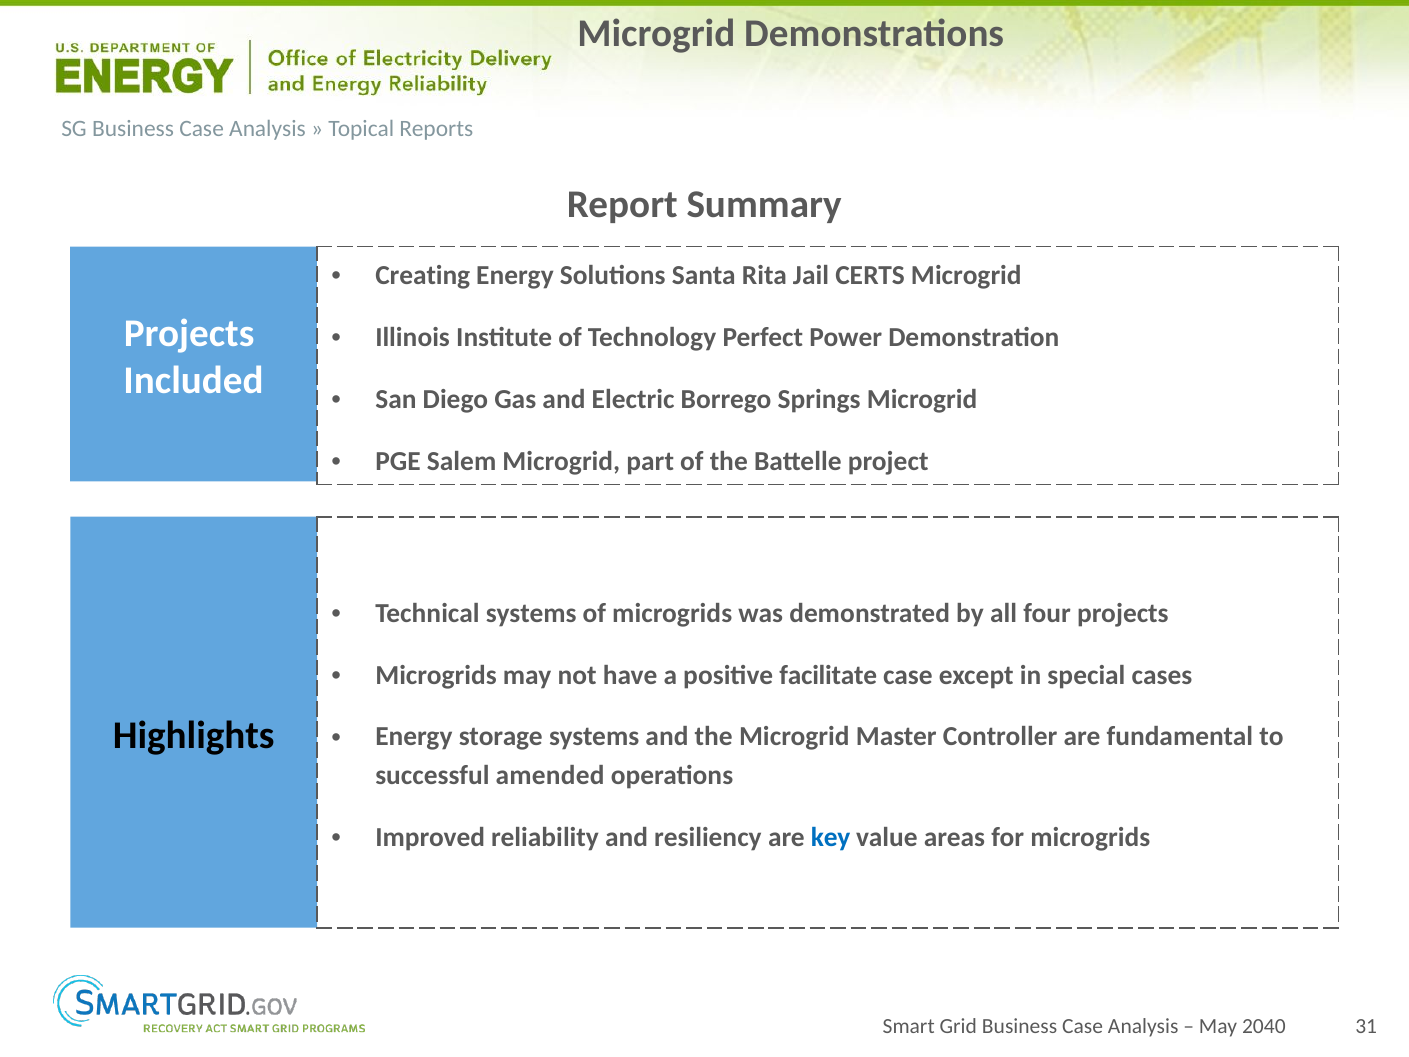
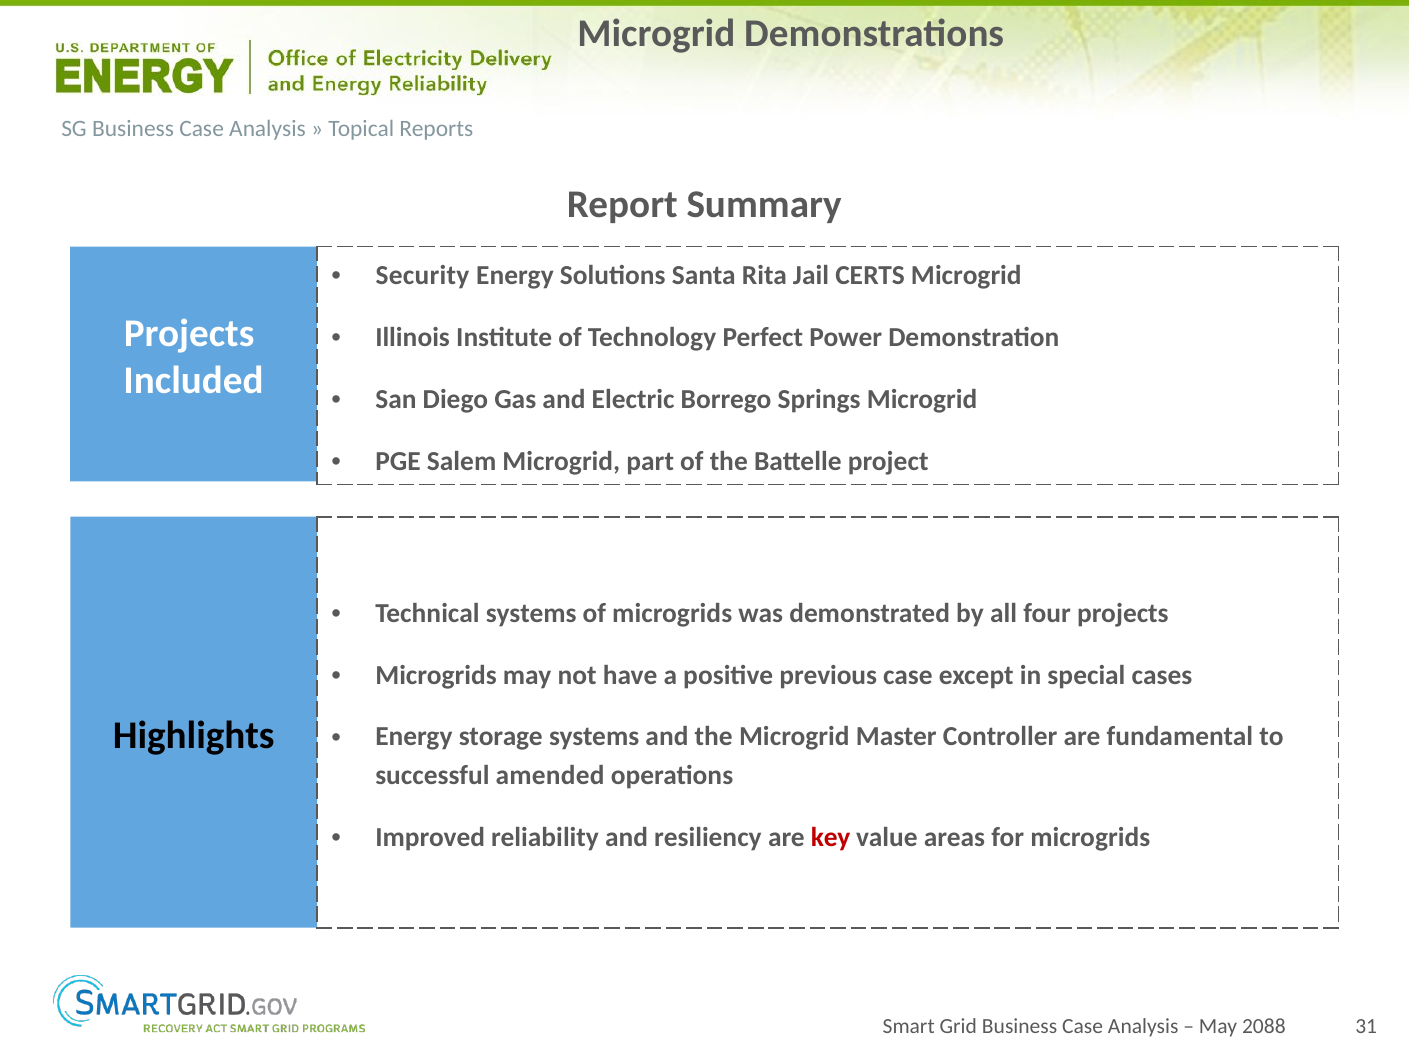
Creating: Creating -> Security
facilitate: facilitate -> previous
key colour: blue -> red
2040: 2040 -> 2088
